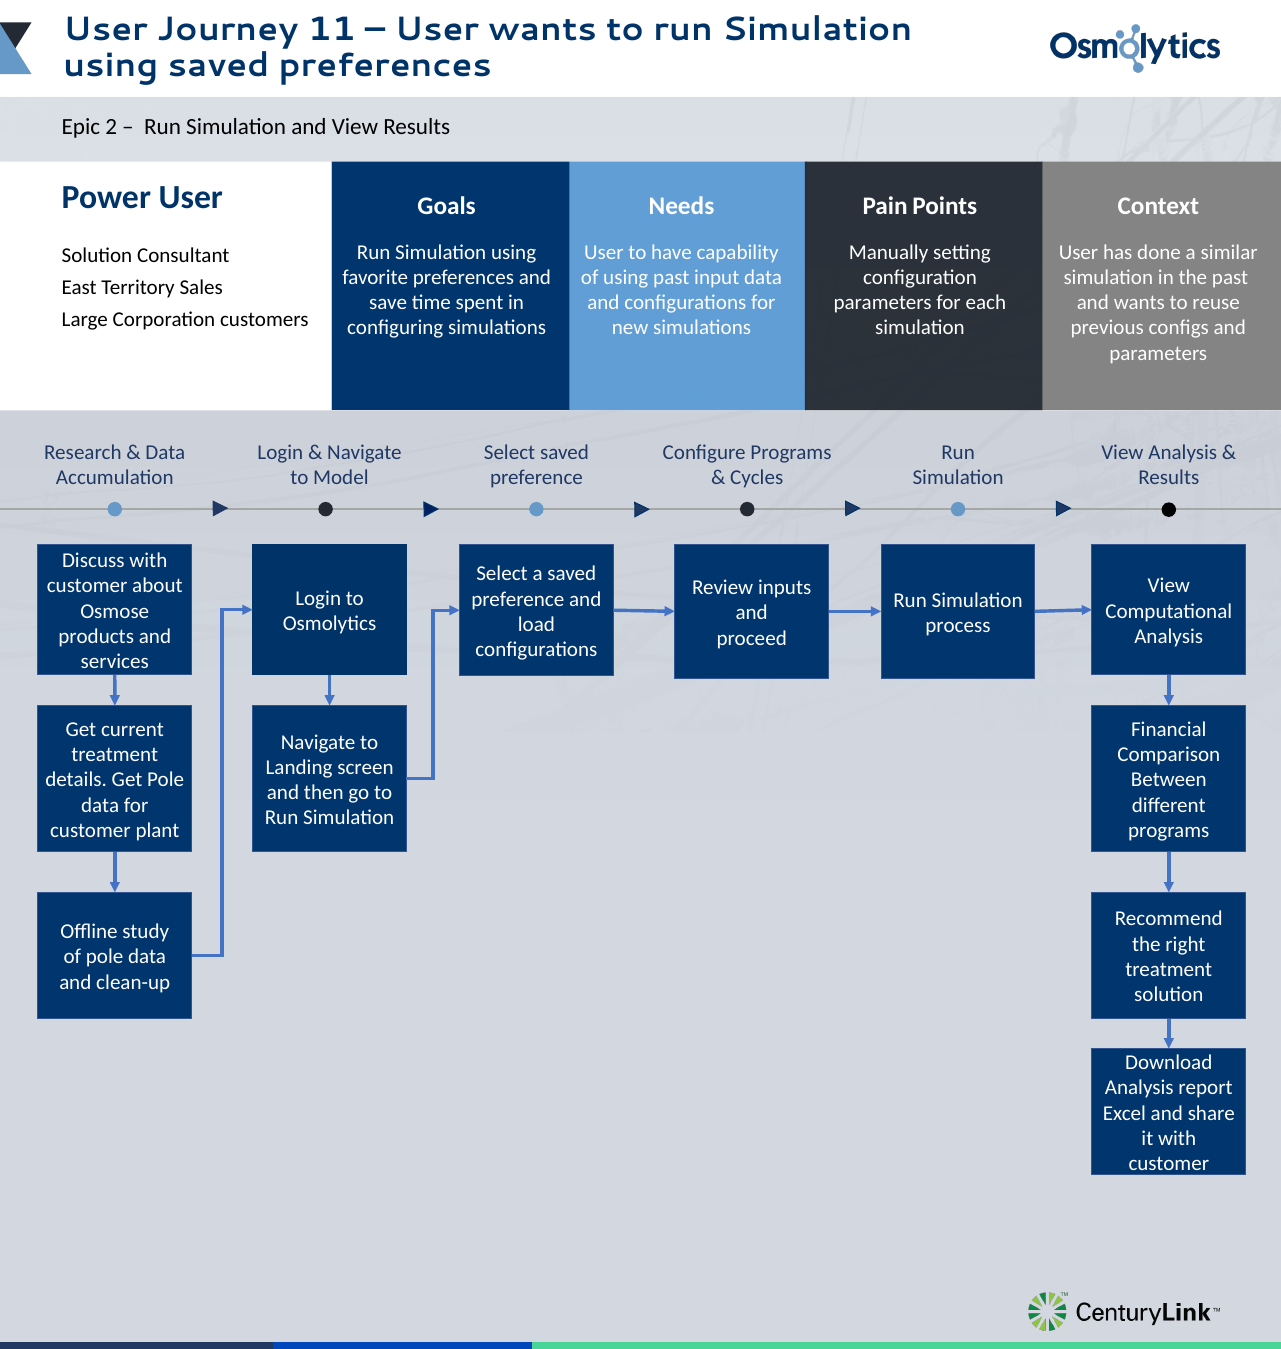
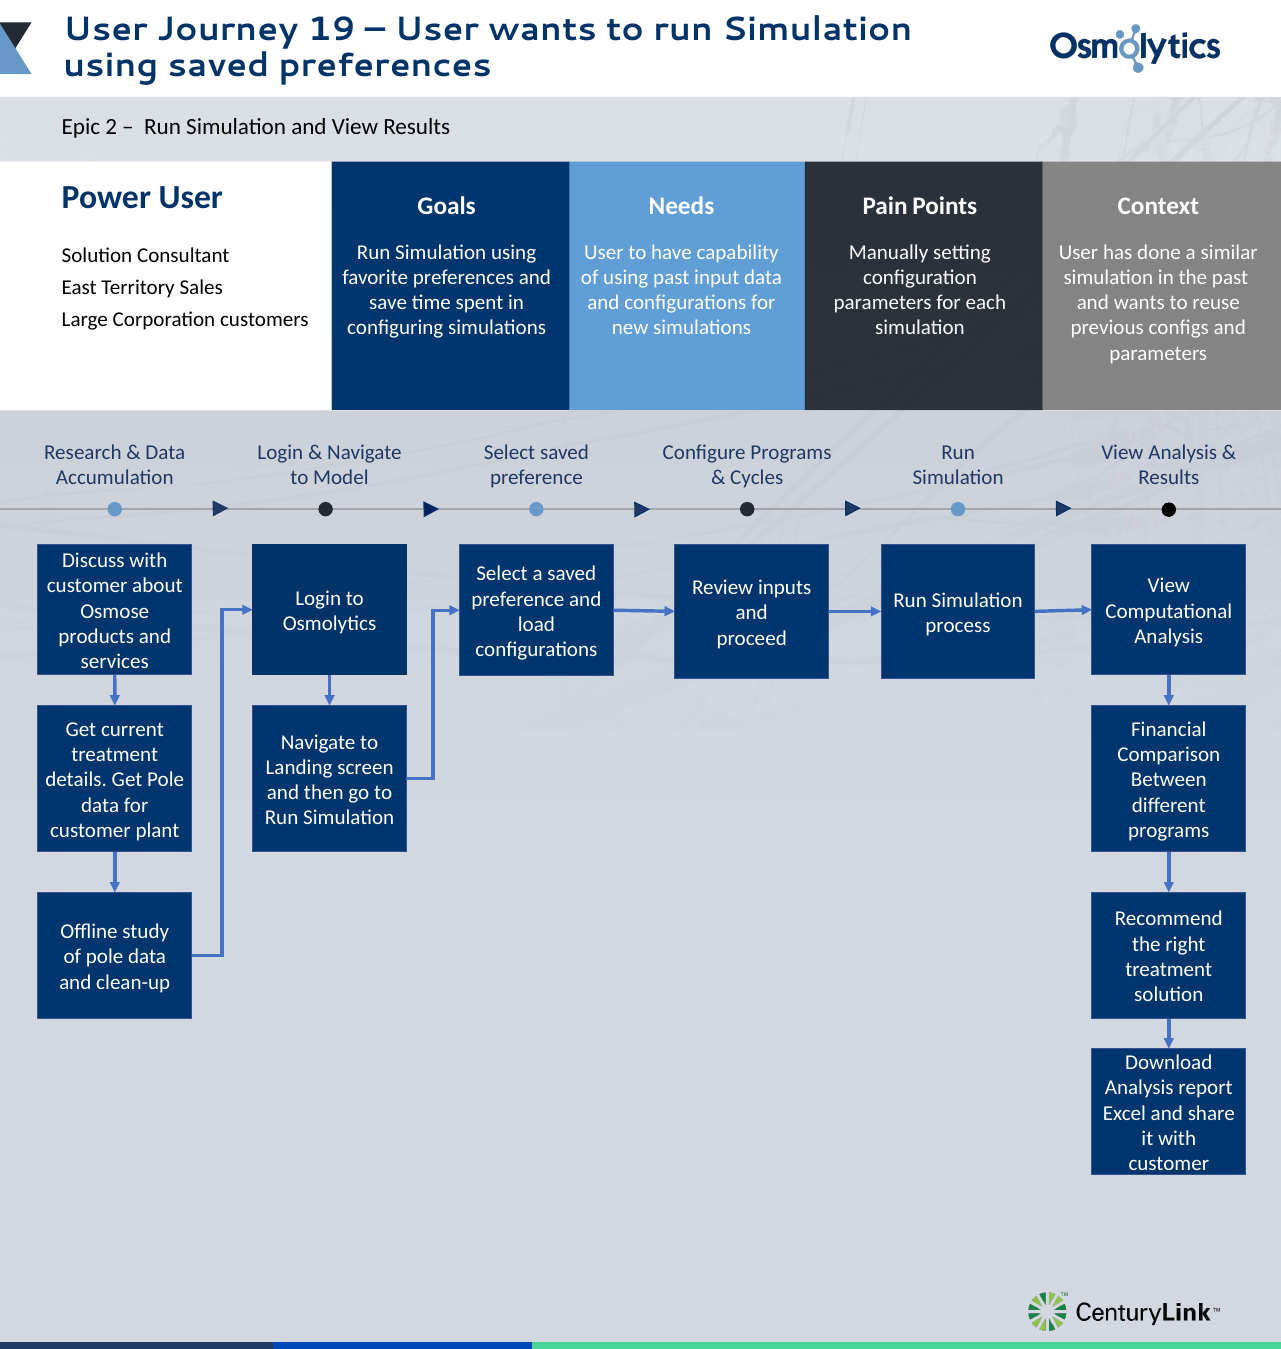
11: 11 -> 19
